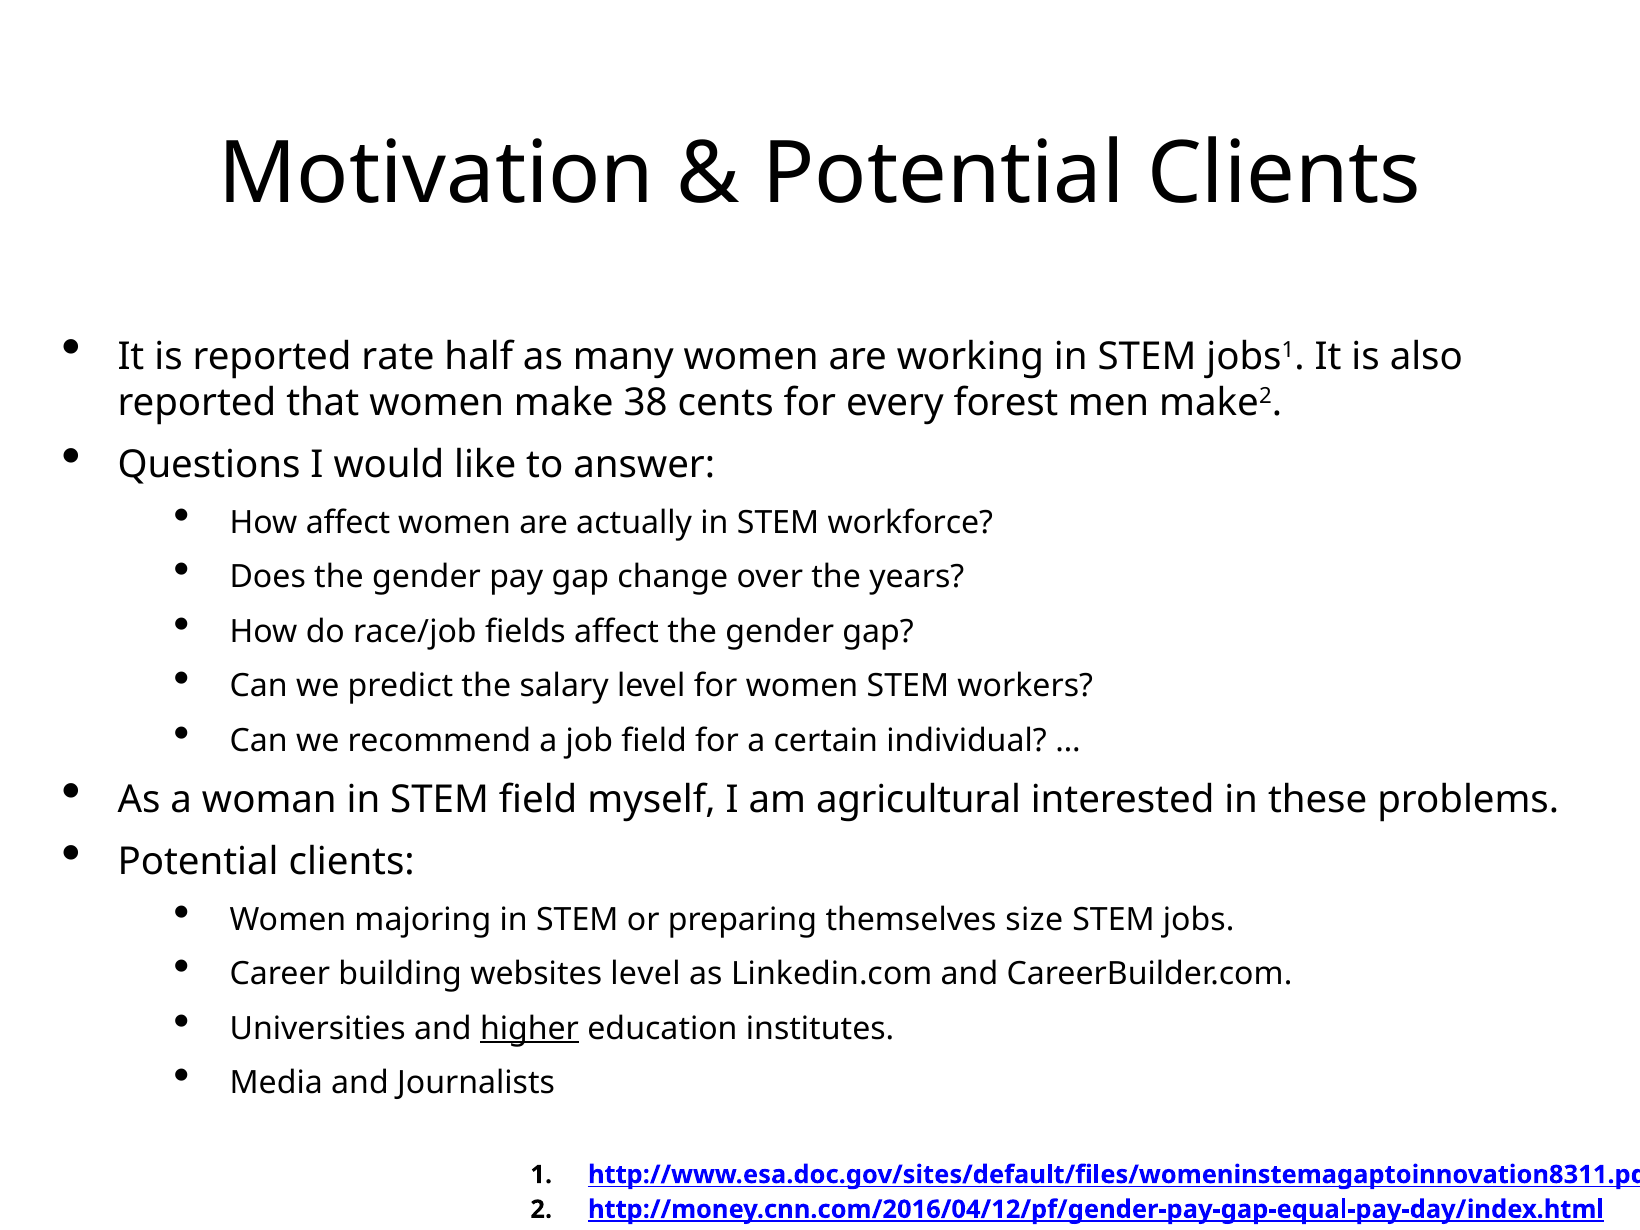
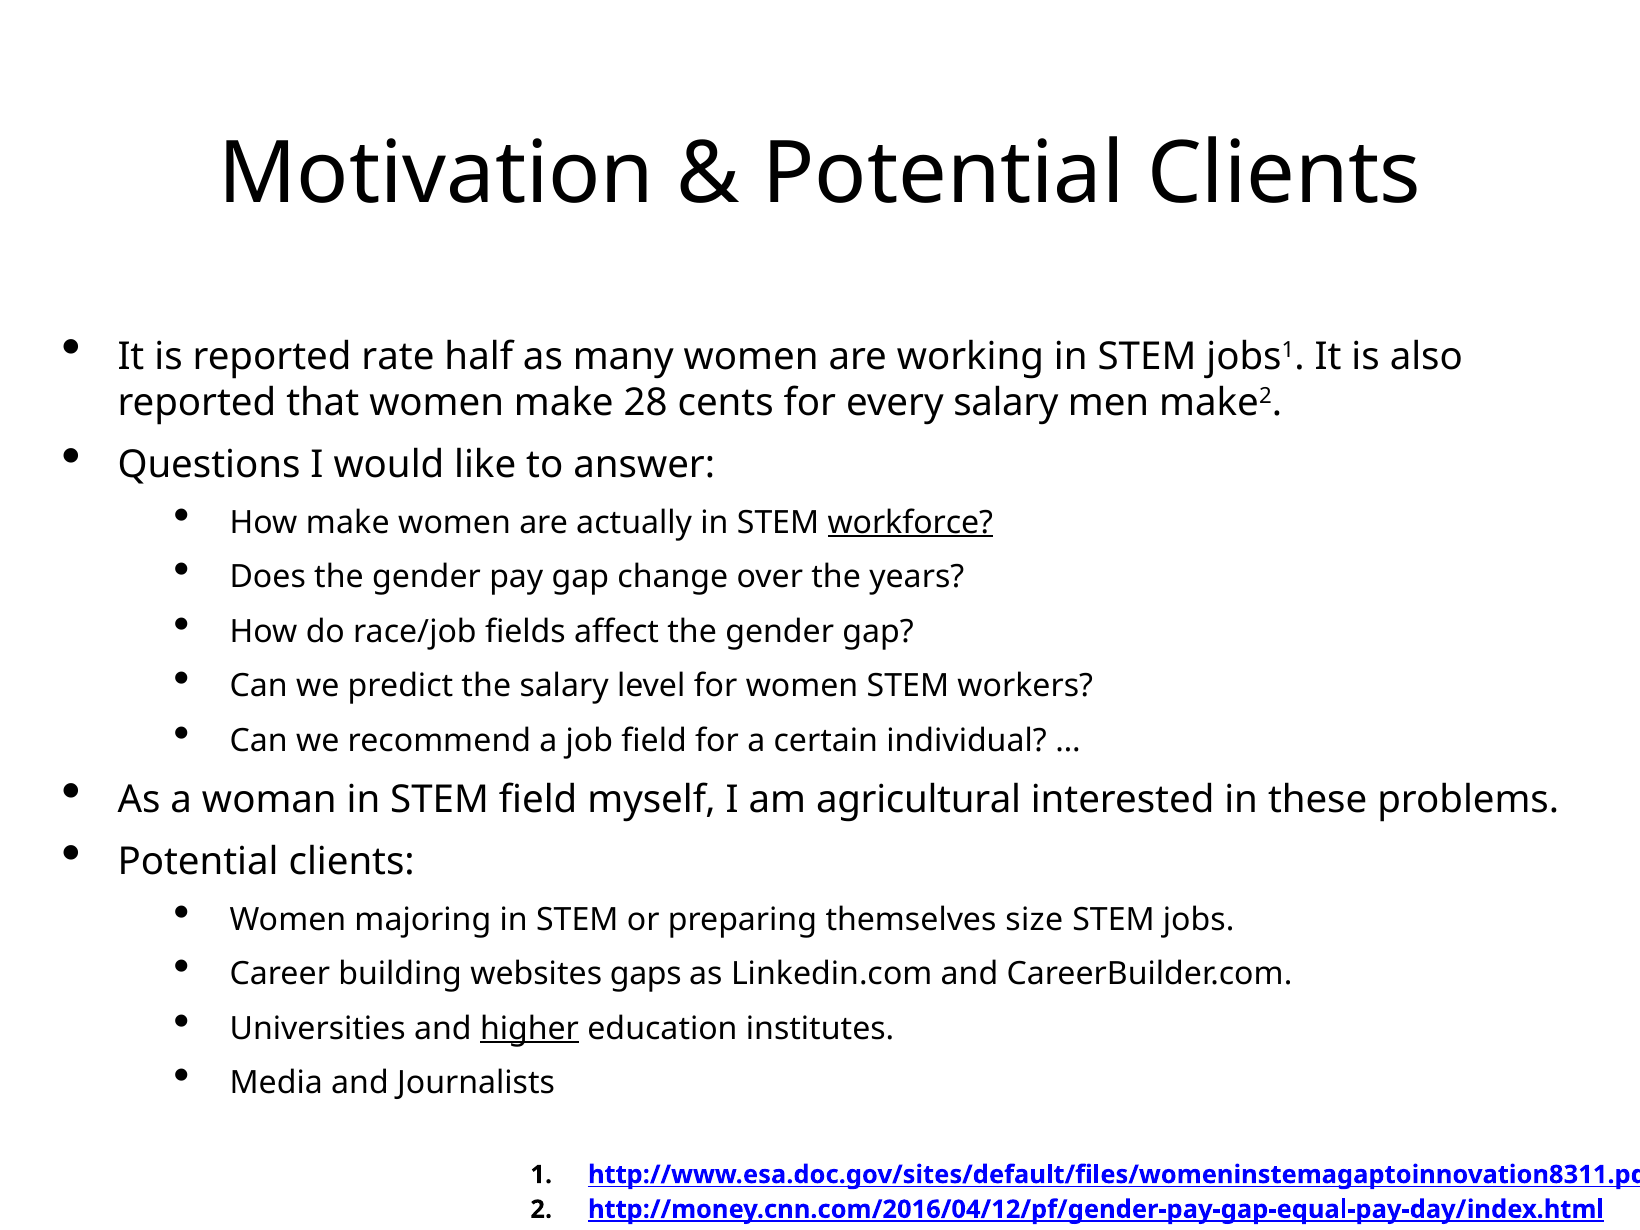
38: 38 -> 28
every forest: forest -> salary
How affect: affect -> make
workforce underline: none -> present
websites level: level -> gaps
